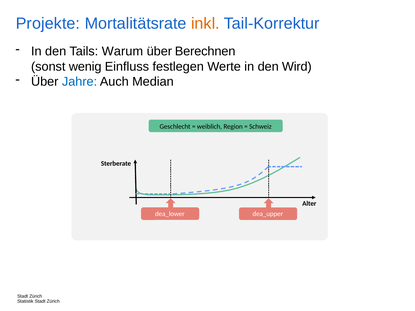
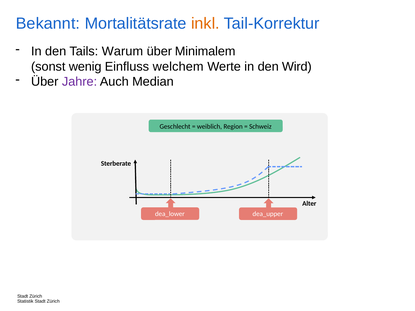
Projekte: Projekte -> Bekannt
Berechnen: Berechnen -> Minimalem
festlegen: festlegen -> welchem
Jahre colour: blue -> purple
